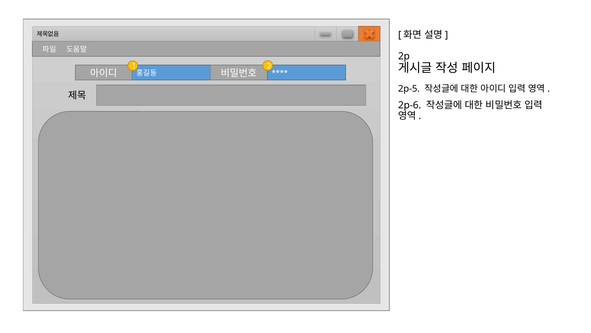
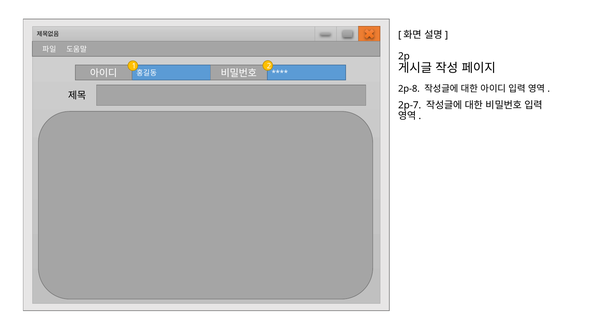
2p-5: 2p-5 -> 2p-8
2p-6: 2p-6 -> 2p-7
